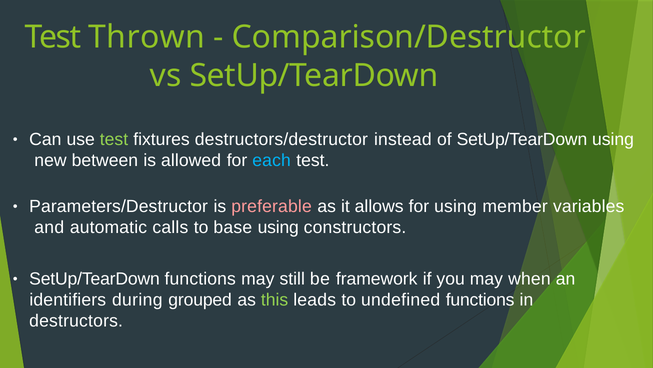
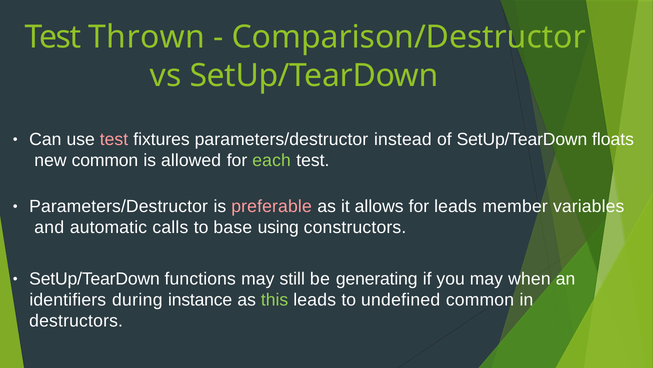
test at (114, 139) colour: light green -> pink
fixtures destructors/destructor: destructors/destructor -> parameters/destructor
SetUp/TearDown using: using -> floats
new between: between -> common
each colour: light blue -> light green
for using: using -> leads
framework: framework -> generating
grouped: grouped -> instance
undefined functions: functions -> common
